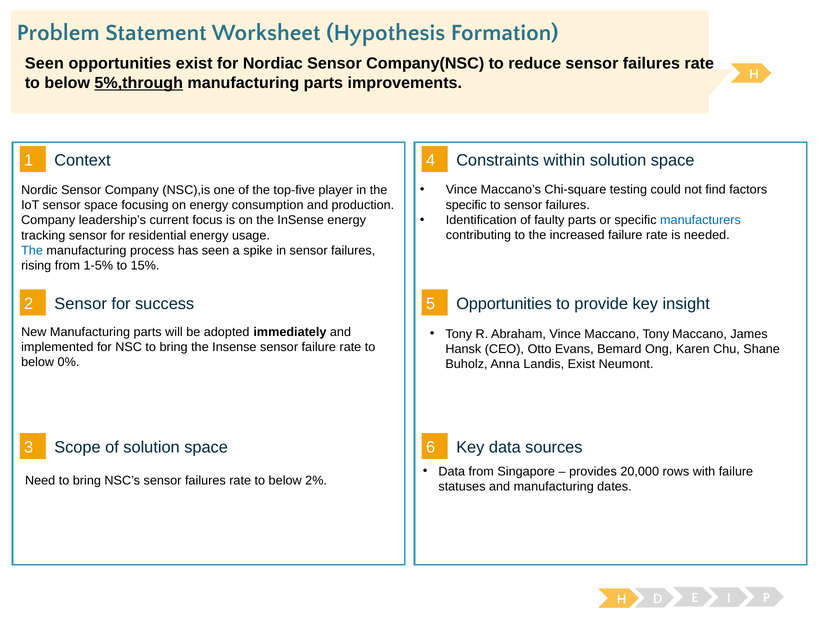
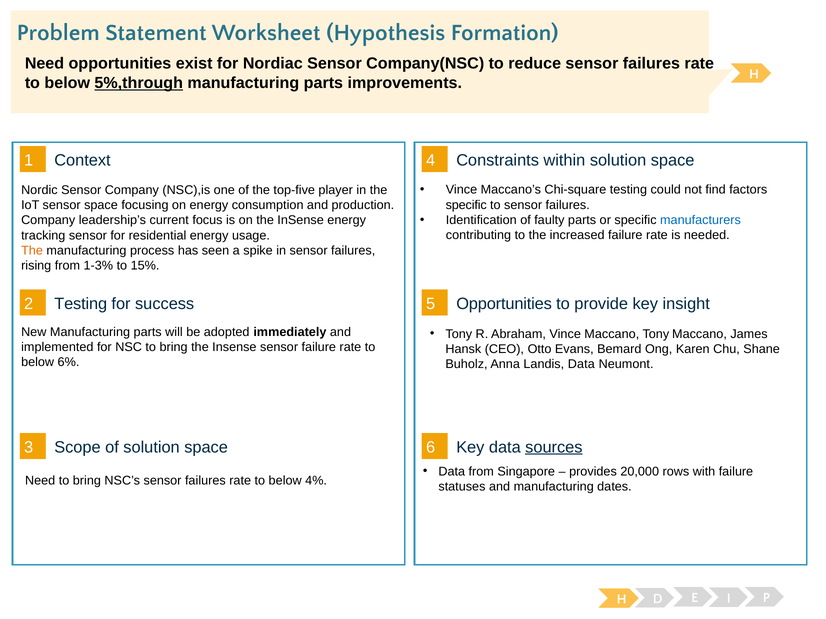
Seen at (44, 64): Seen -> Need
The at (32, 251) colour: blue -> orange
1-5%: 1-5% -> 1-3%
2 Sensor: Sensor -> Testing
0%: 0% -> 6%
Landis Exist: Exist -> Data
sources underline: none -> present
2%: 2% -> 4%
